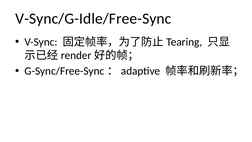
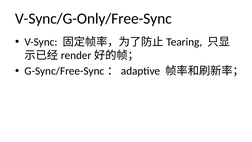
V-Sync/G-Idle/Free-Sync: V-Sync/G-Idle/Free-Sync -> V-Sync/G-Only/Free-Sync
